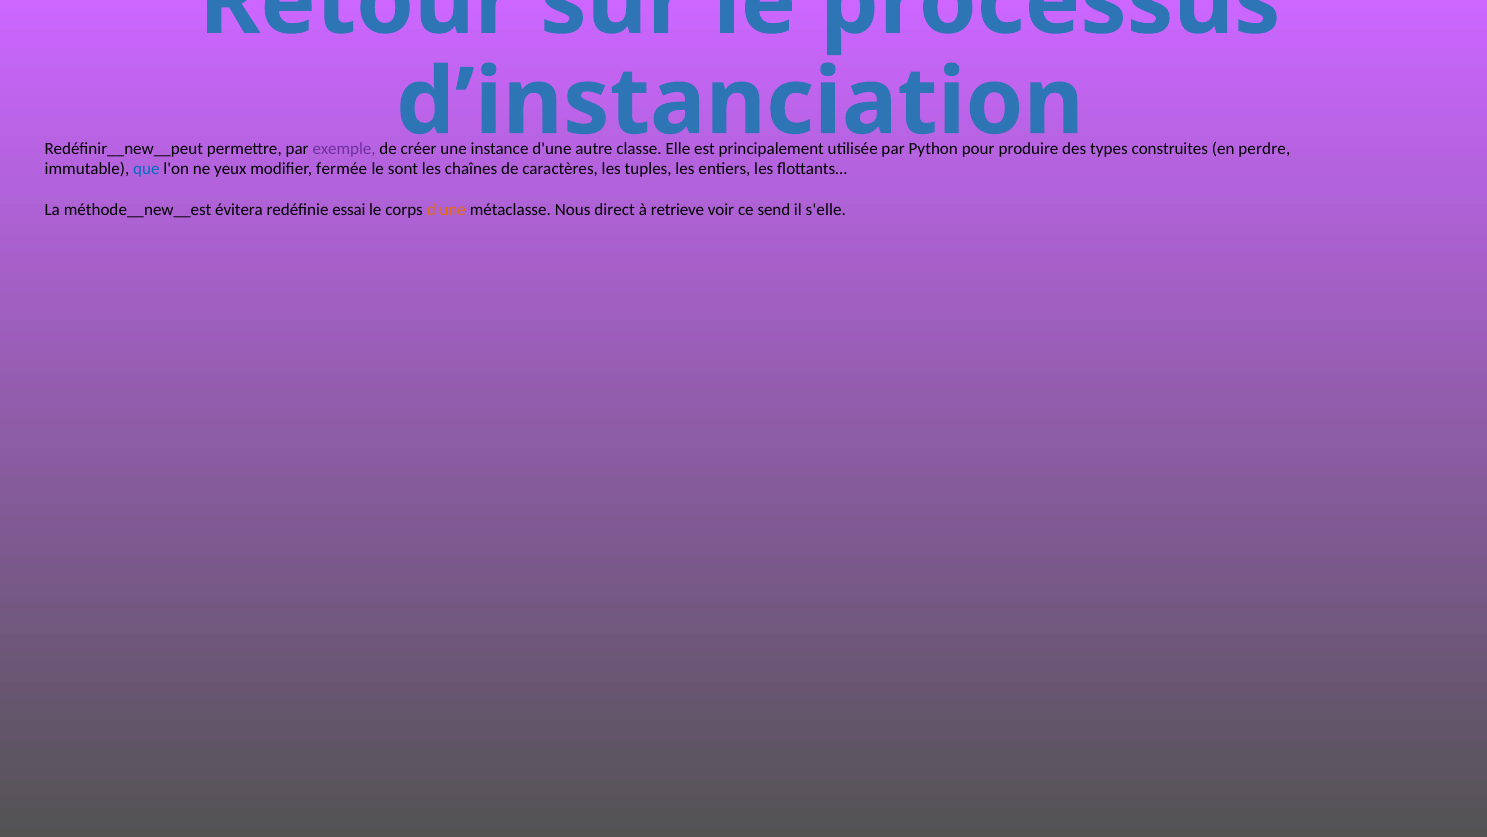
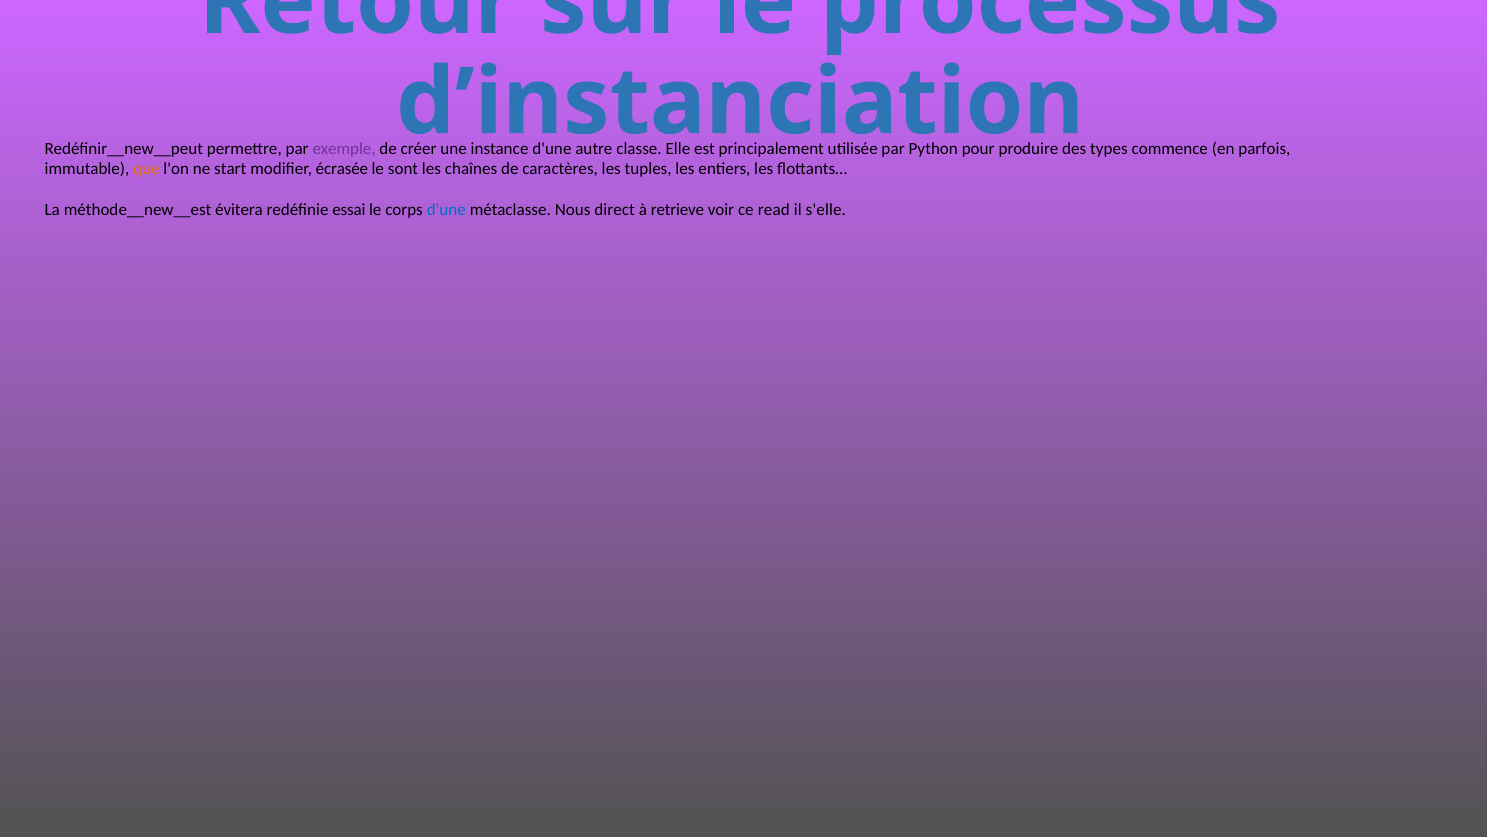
construites: construites -> commence
perdre: perdre -> parfois
que colour: blue -> orange
yeux: yeux -> start
fermée: fermée -> écrasée
d'une at (446, 210) colour: orange -> blue
send: send -> read
